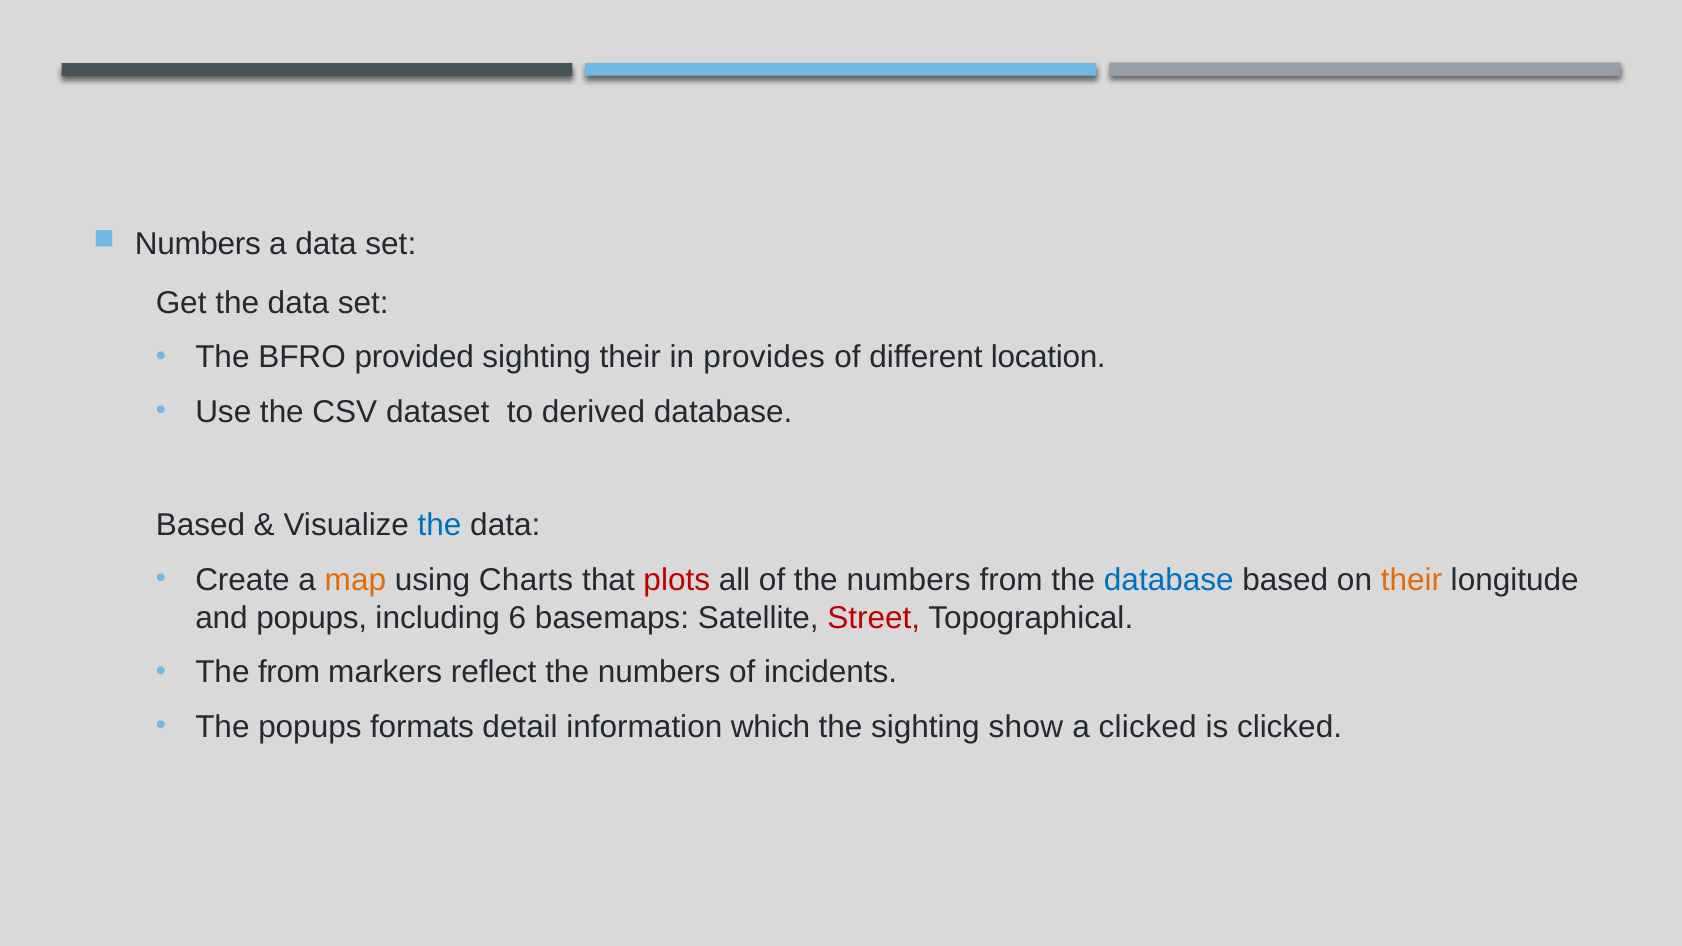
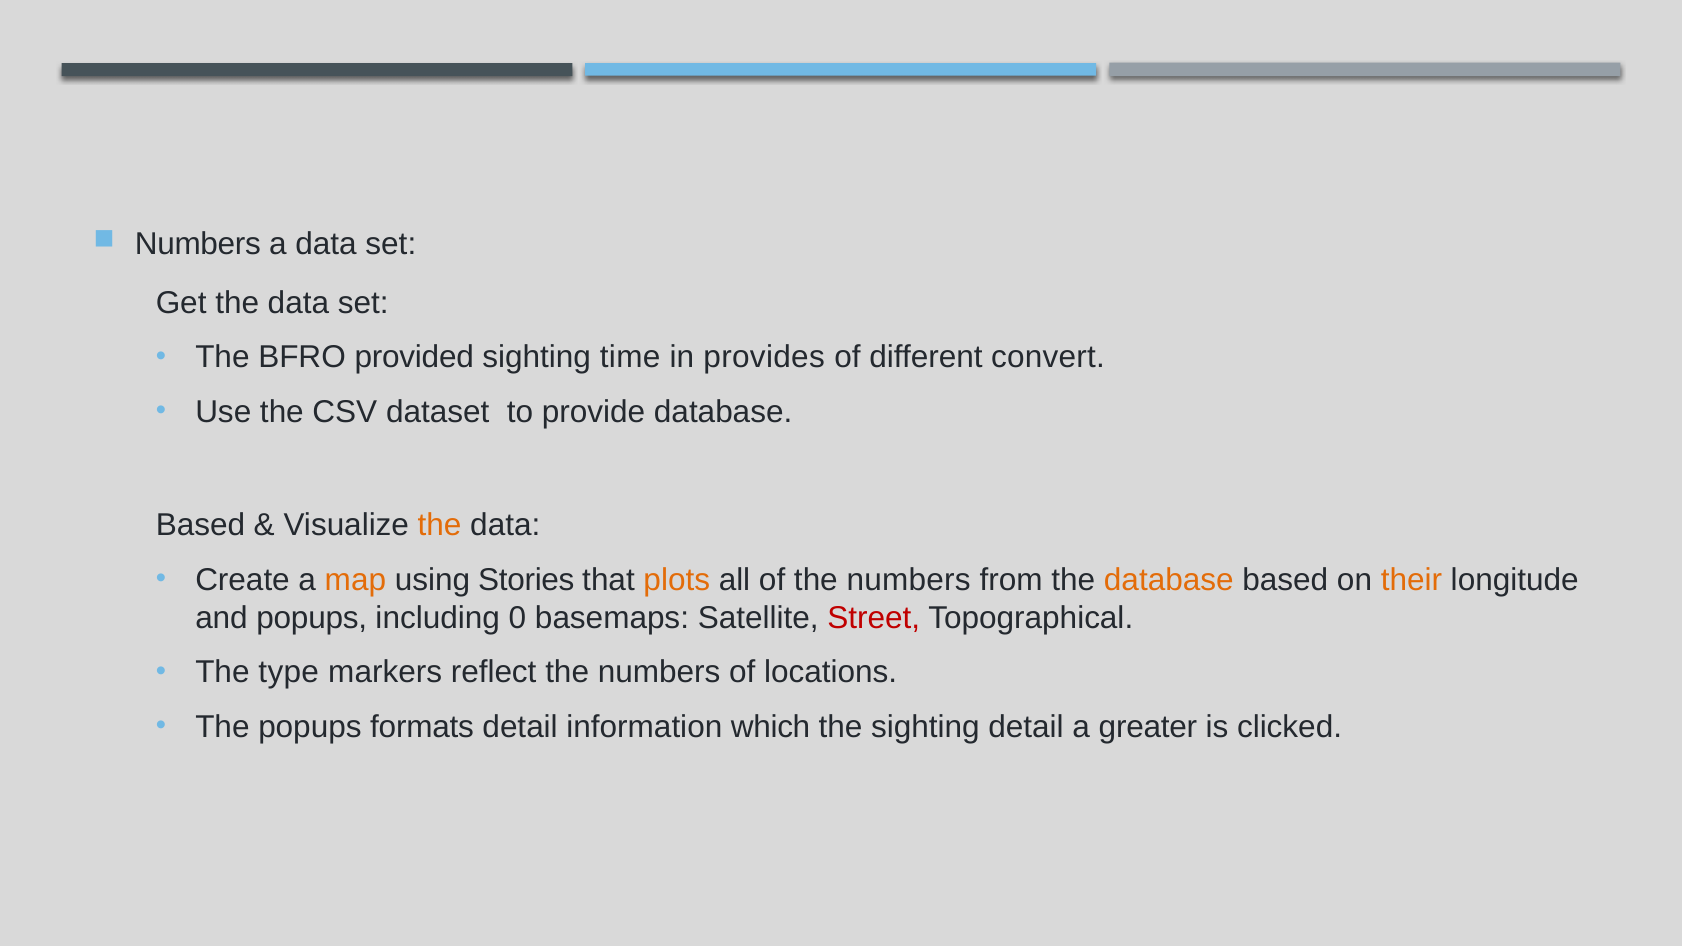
sighting their: their -> time
location: location -> convert
derived: derived -> provide
the at (440, 525) colour: blue -> orange
Charts: Charts -> Stories
plots colour: red -> orange
database at (1169, 580) colour: blue -> orange
6: 6 -> 0
The from: from -> type
incidents: incidents -> locations
sighting show: show -> detail
a clicked: clicked -> greater
